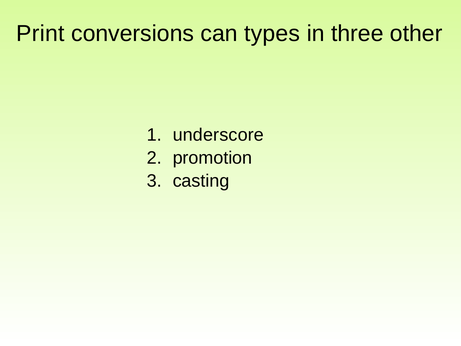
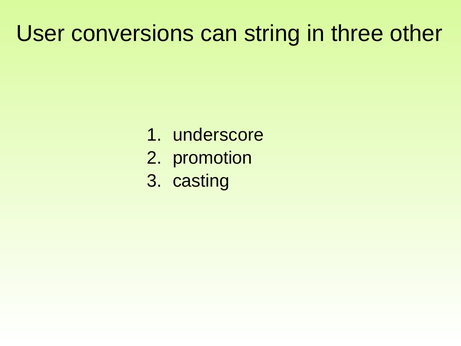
Print: Print -> User
types: types -> string
